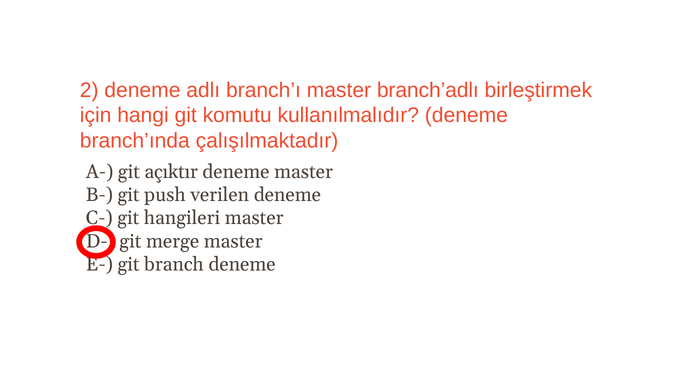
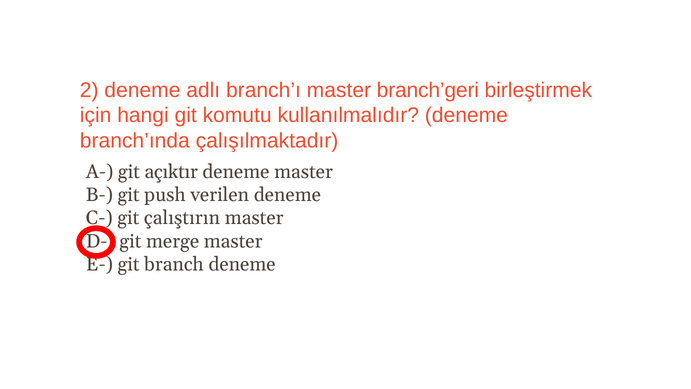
branch’adlı: branch’adlı -> branch’geri
hangileri: hangileri -> çalıştırın
